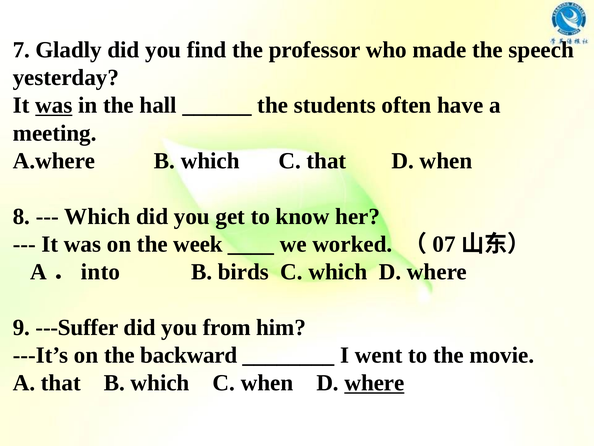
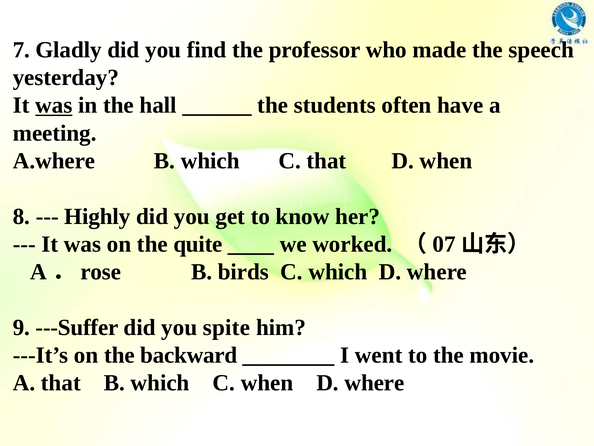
Which at (97, 216): Which -> Highly
week: week -> quite
into: into -> rose
from: from -> spite
where at (374, 383) underline: present -> none
